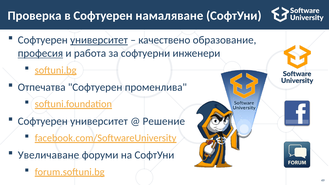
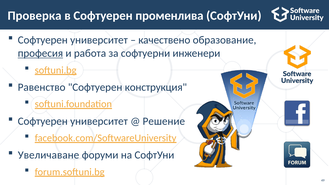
намаляване: намаляване -> променлива
университет at (99, 40) underline: present -> none
Отпечатва: Отпечатва -> Равенство
променлива: променлива -> конструкция
